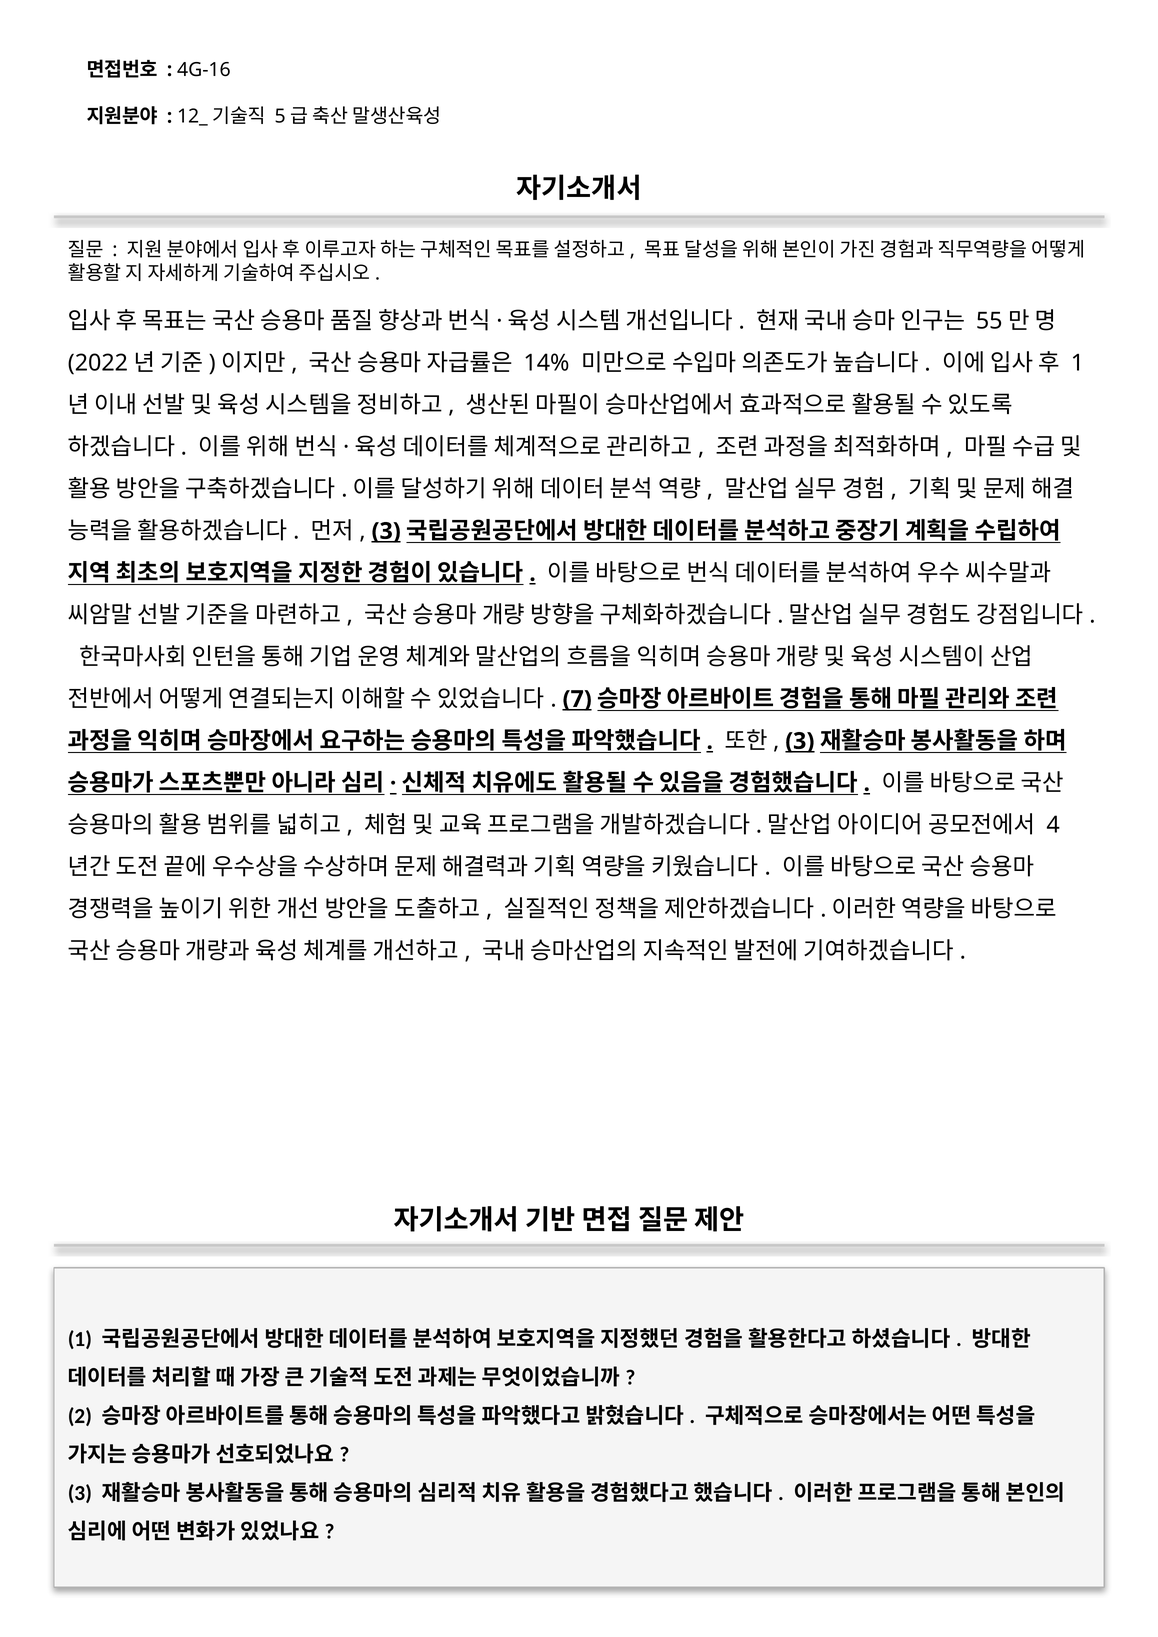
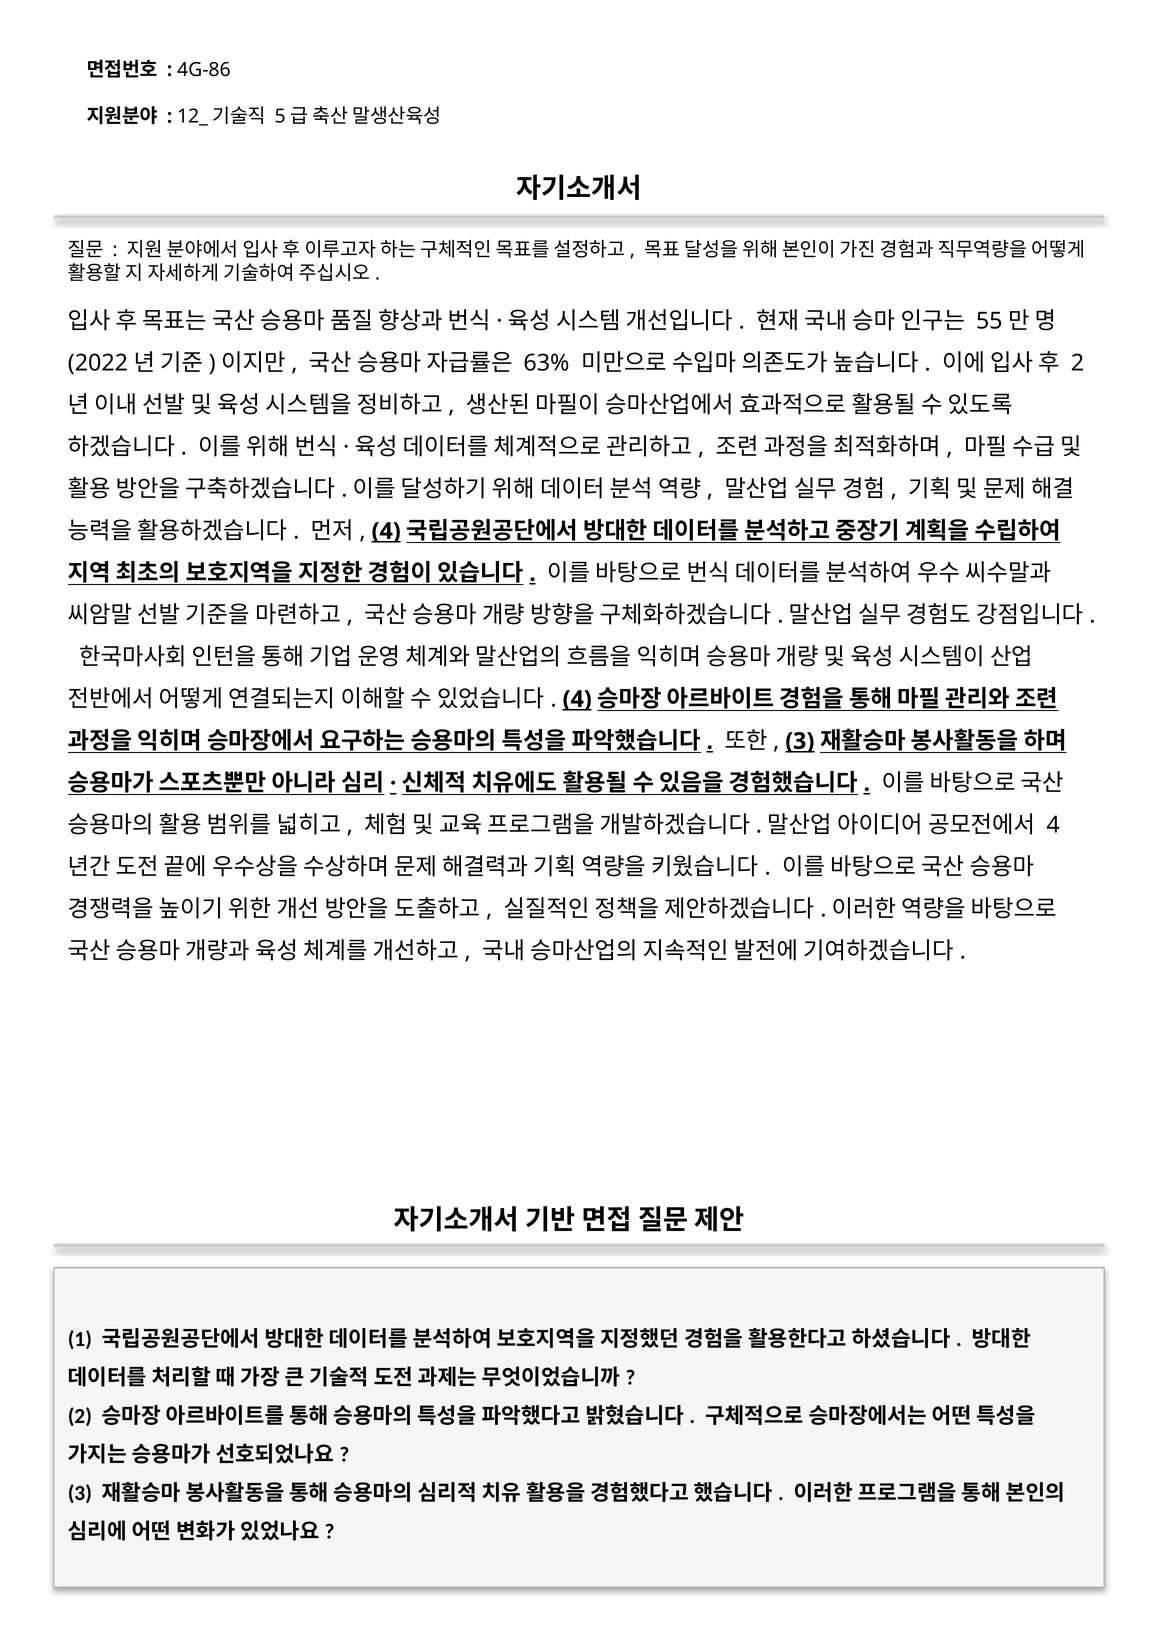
4G-16: 4G-16 -> 4G-86
14%: 14% -> 63%
1 at (1077, 363): 1 -> 2
3 at (386, 531): 3 -> 4
7 at (577, 700): 7 -> 4
